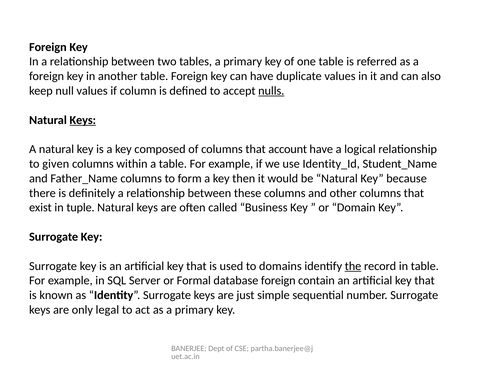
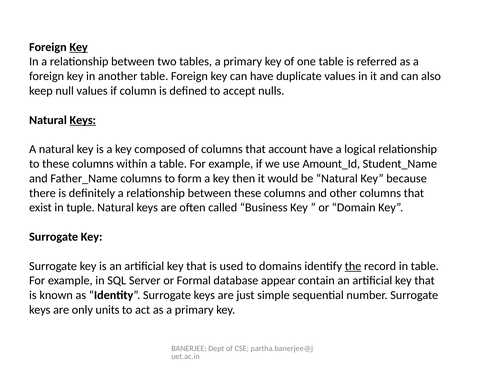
Key at (79, 47) underline: none -> present
nulls underline: present -> none
to given: given -> these
Identity_Id: Identity_Id -> Amount_Id
database foreign: foreign -> appear
legal: legal -> units
